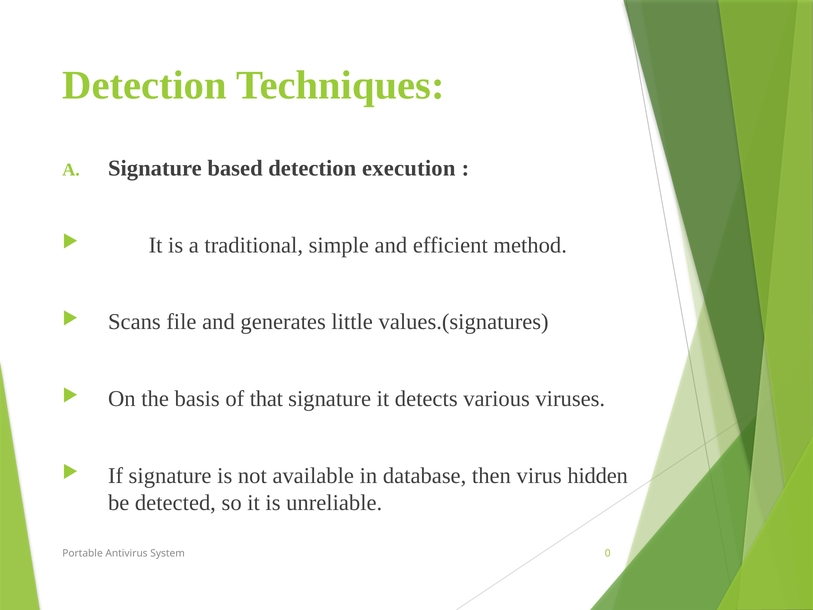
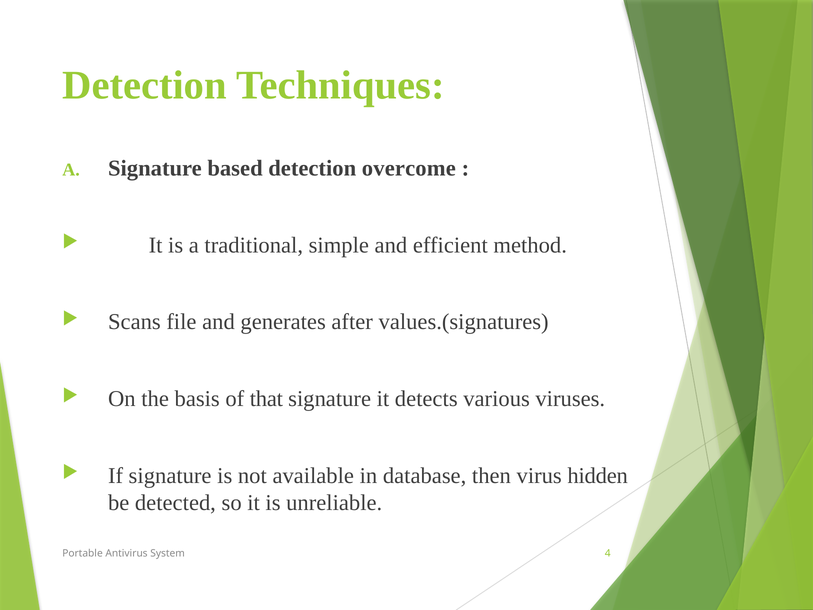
execution: execution -> overcome
little: little -> after
0: 0 -> 4
